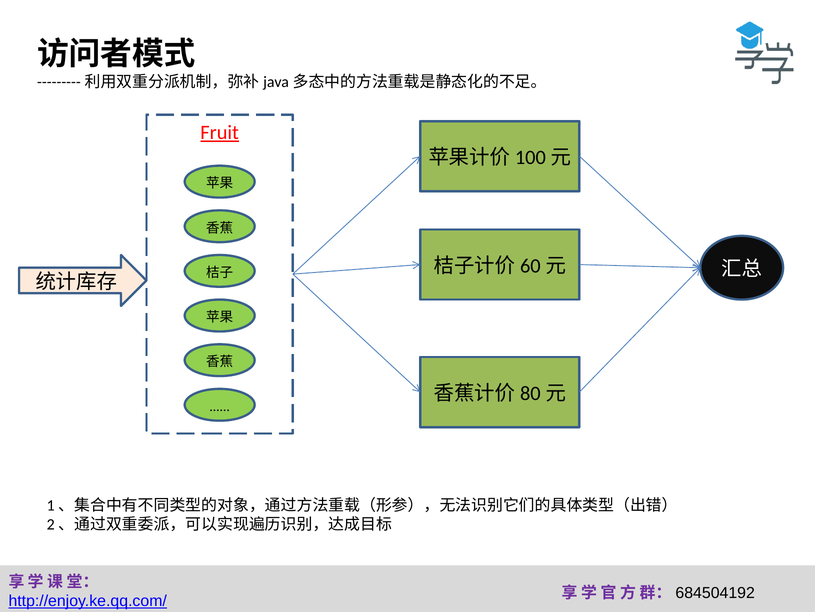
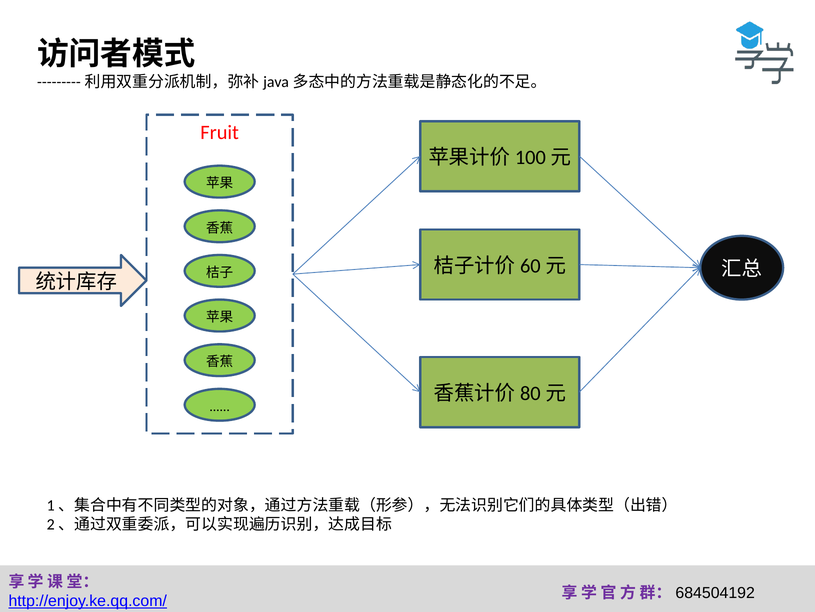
Fruit underline: present -> none
